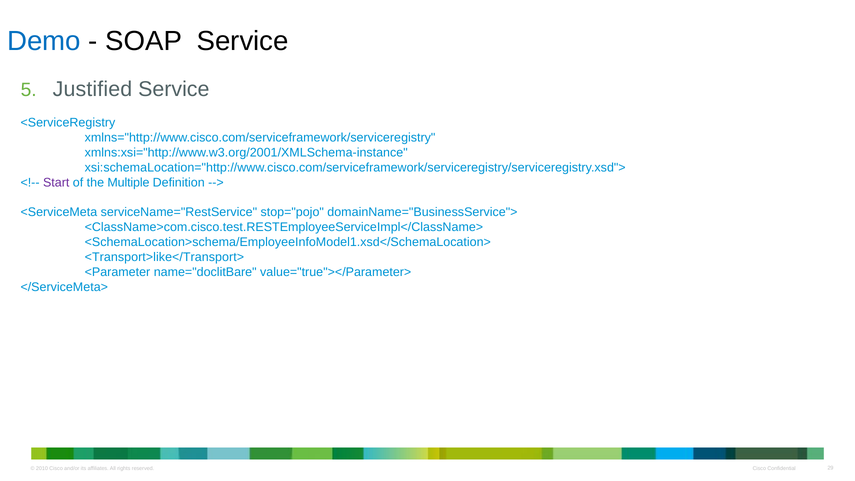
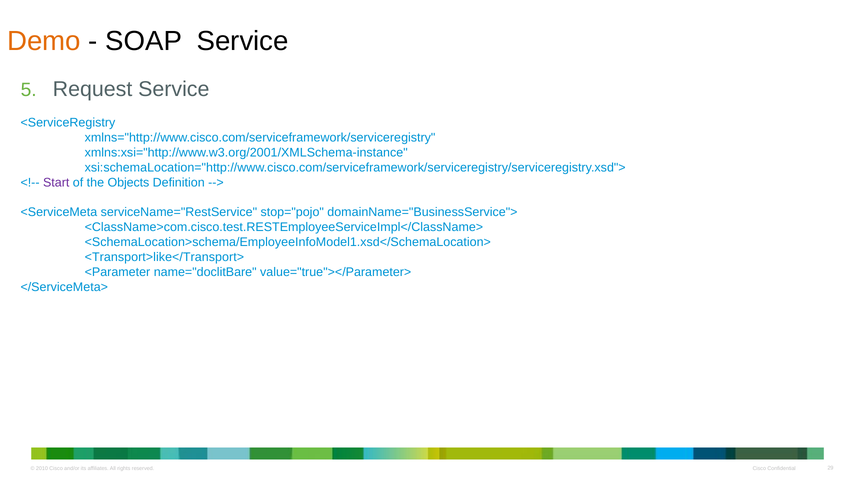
Demo colour: blue -> orange
Justified: Justified -> Request
Multiple: Multiple -> Objects
